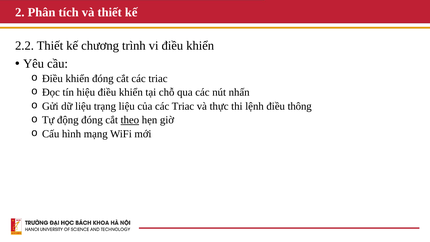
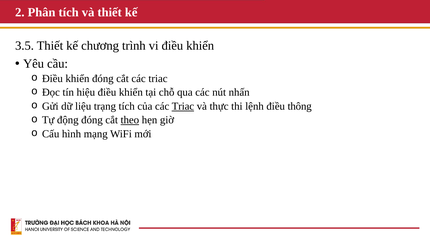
2.2: 2.2 -> 3.5
trạng liệu: liệu -> tích
Triac at (183, 106) underline: none -> present
